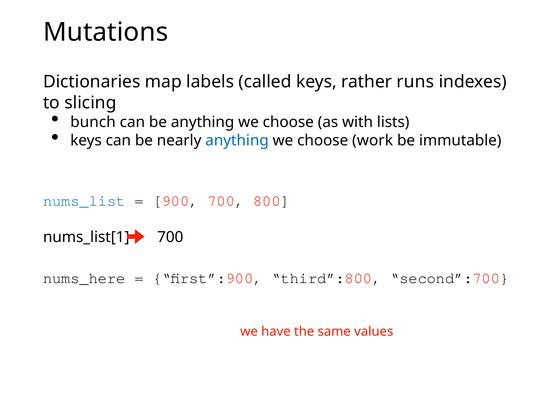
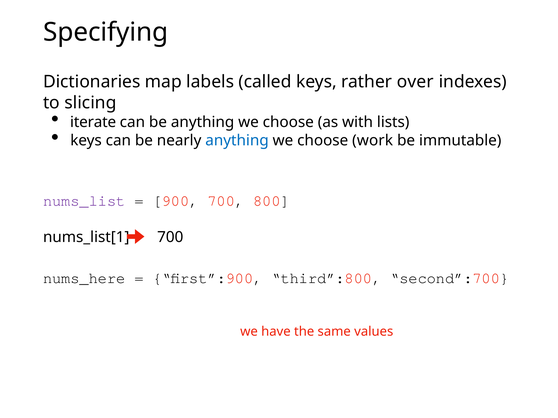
Mutations: Mutations -> Specifying
runs: runs -> over
bunch: bunch -> iterate
nums_list colour: blue -> purple
